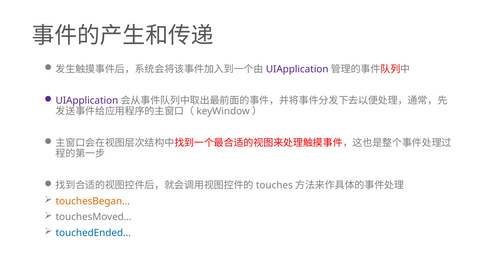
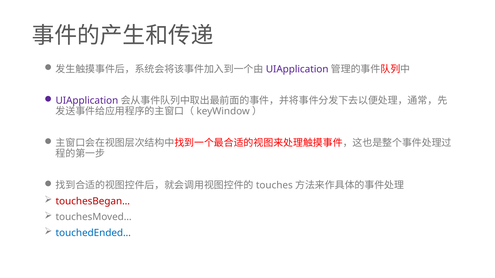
touchesBegan… colour: orange -> red
